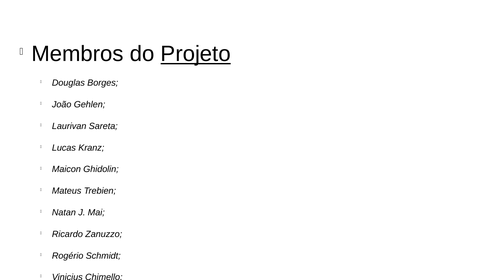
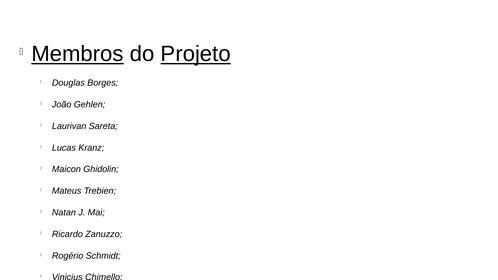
Membros underline: none -> present
